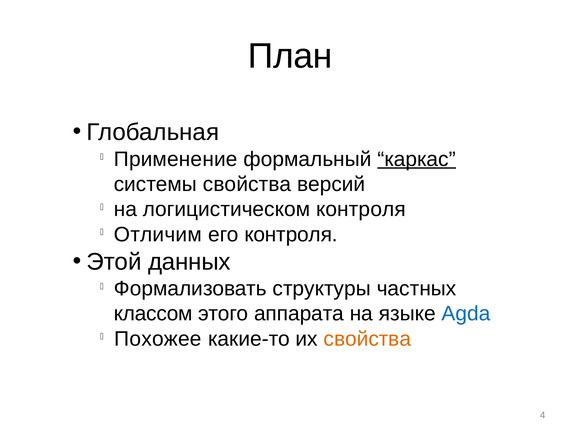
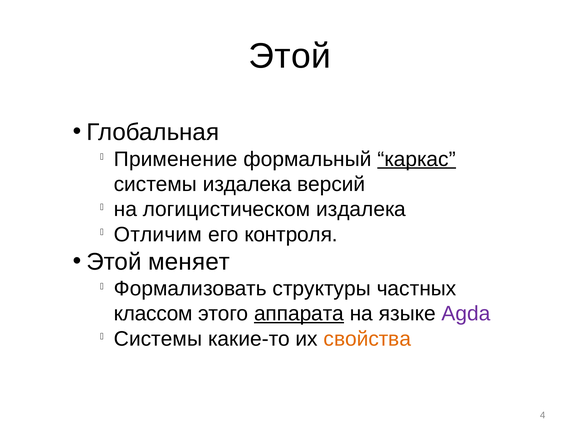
План at (290, 56): План -> Этой
системы свойства: свойства -> издалека
логицистическом контроля: контроля -> издалека
данных: данных -> меняет
аппарата underline: none -> present
Agda colour: blue -> purple
Похожее at (158, 339): Похожее -> Системы
